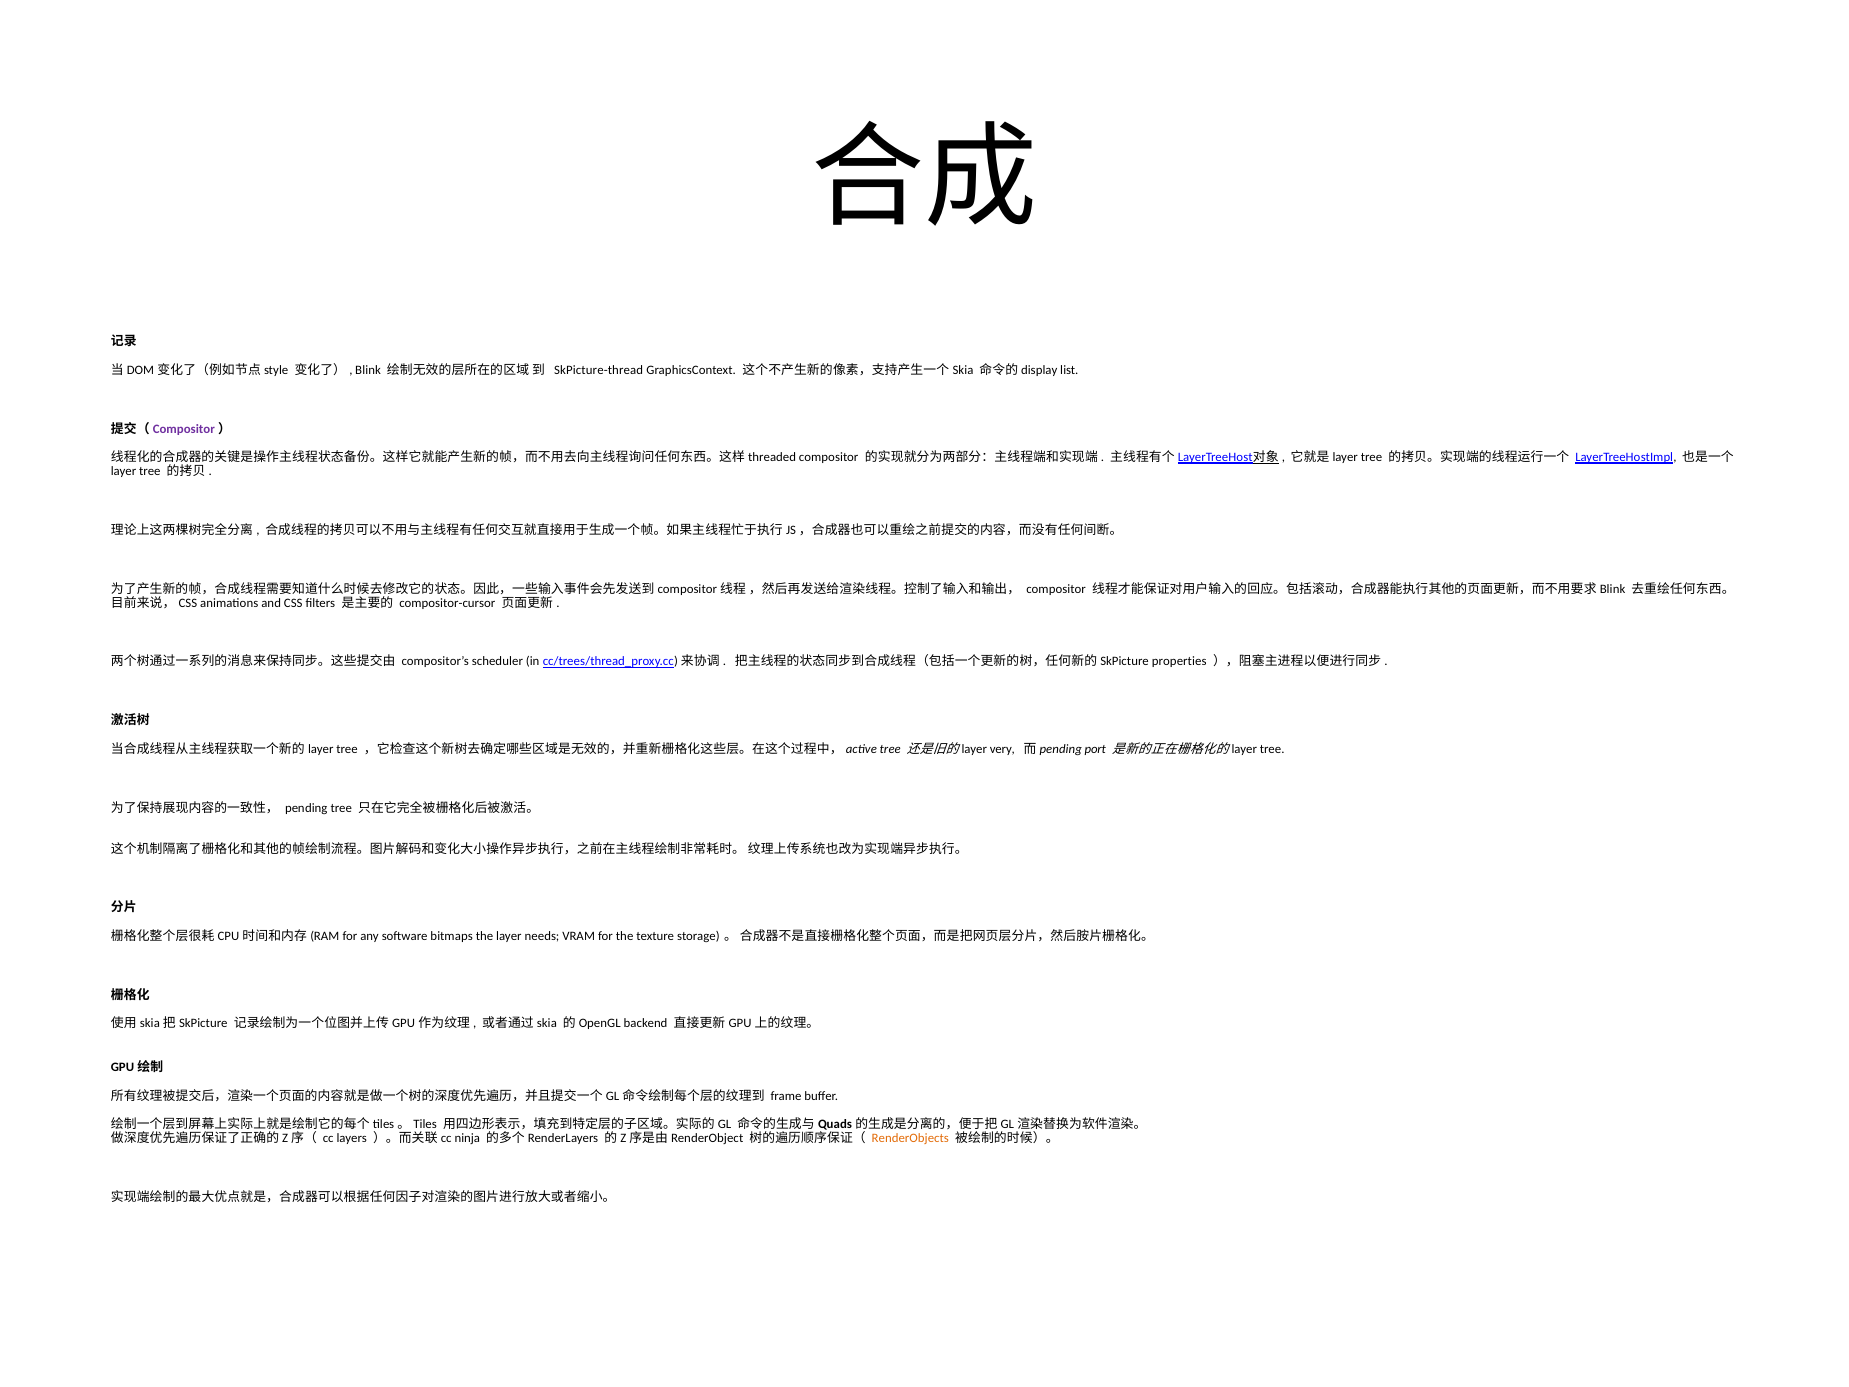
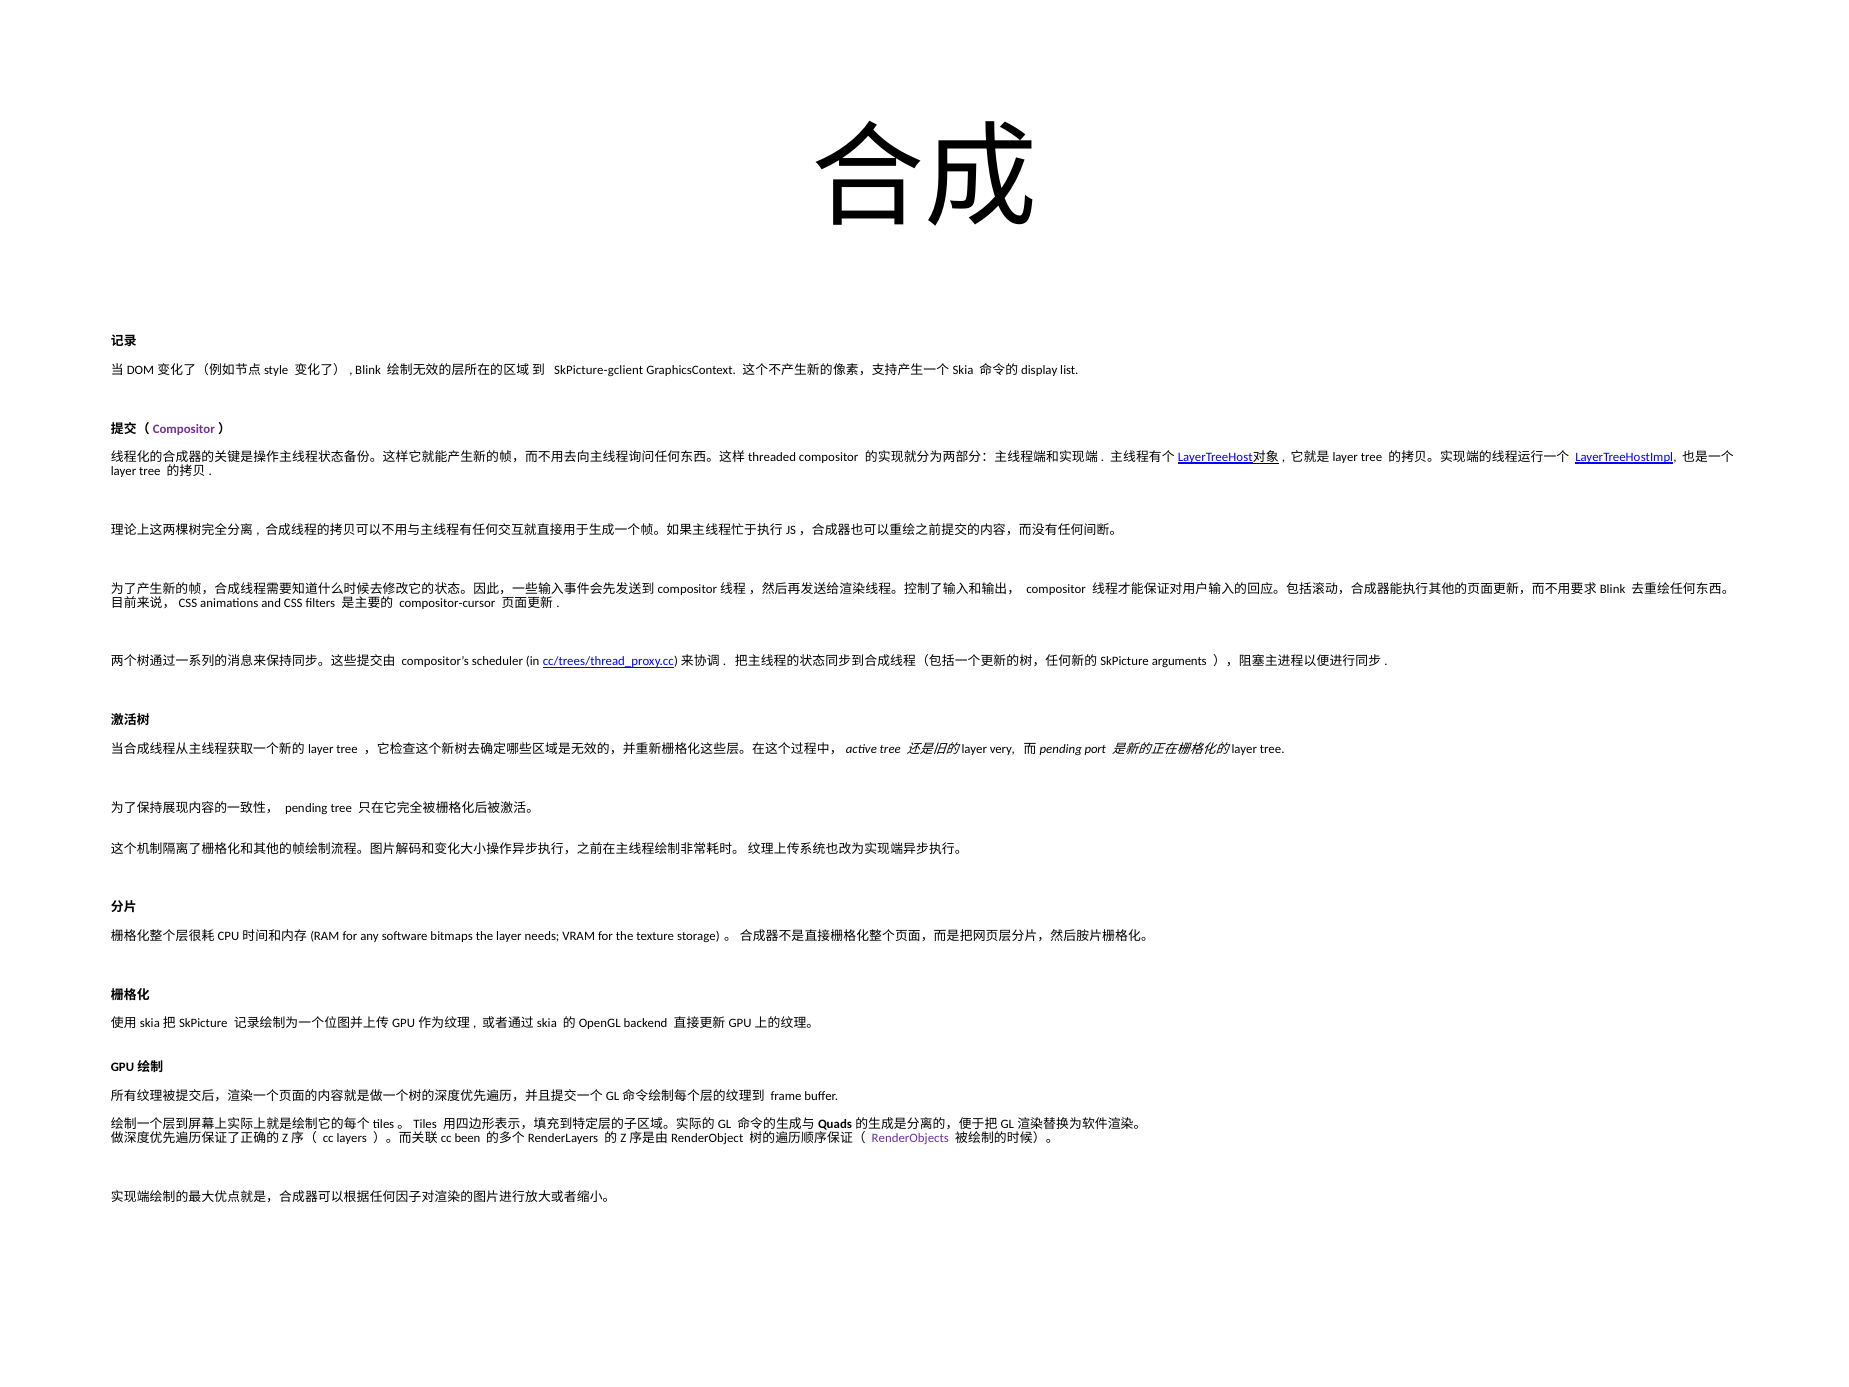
SkPicture-thread: SkPicture-thread -> SkPicture-gclient
properties: properties -> arguments
ninja: ninja -> been
RenderObjects colour: orange -> purple
